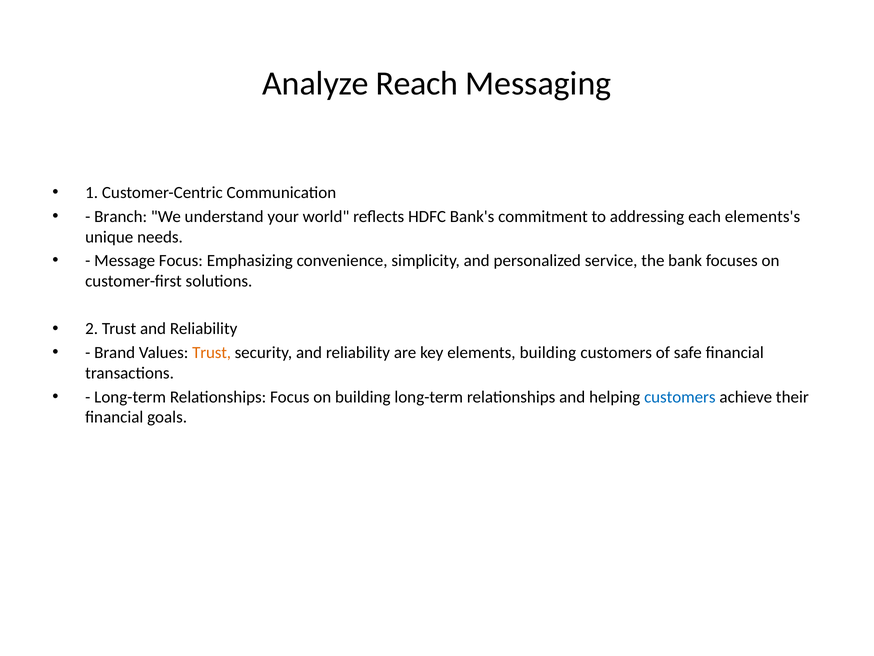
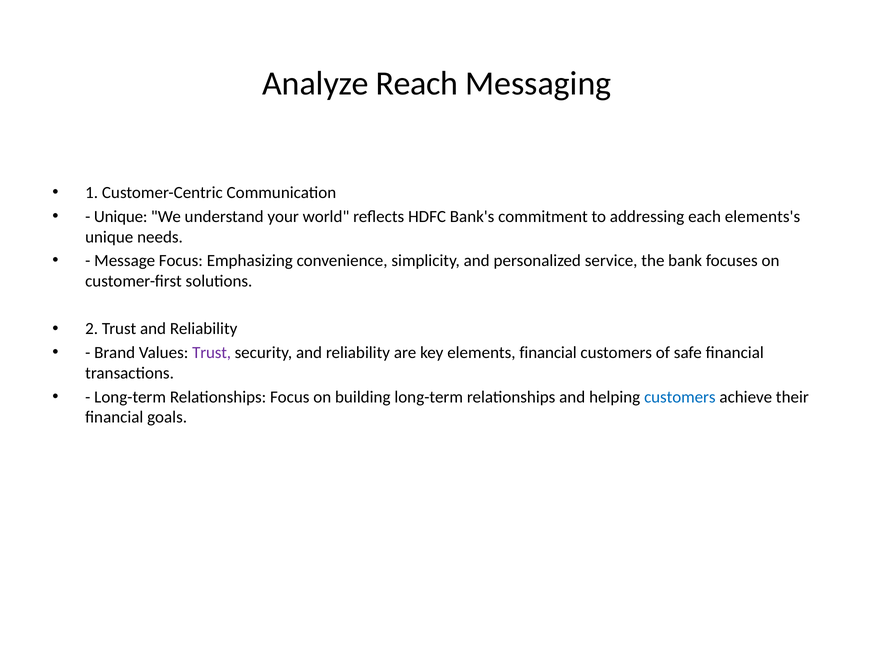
Branch at (121, 216): Branch -> Unique
Trust at (212, 352) colour: orange -> purple
elements building: building -> financial
